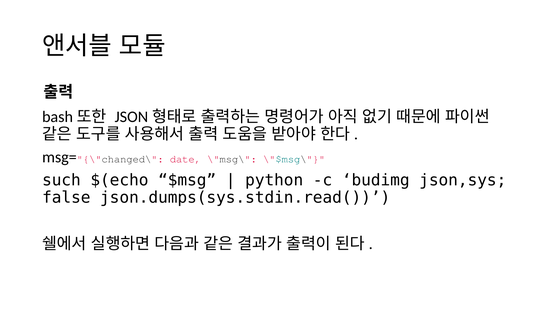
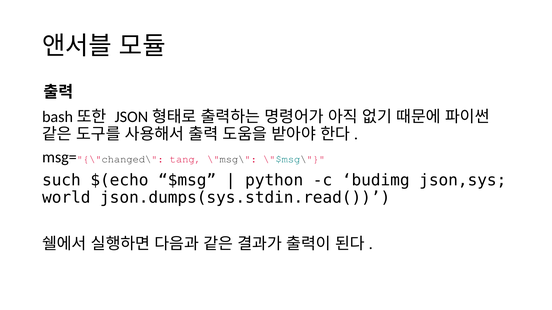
date: date -> tang
false: false -> world
